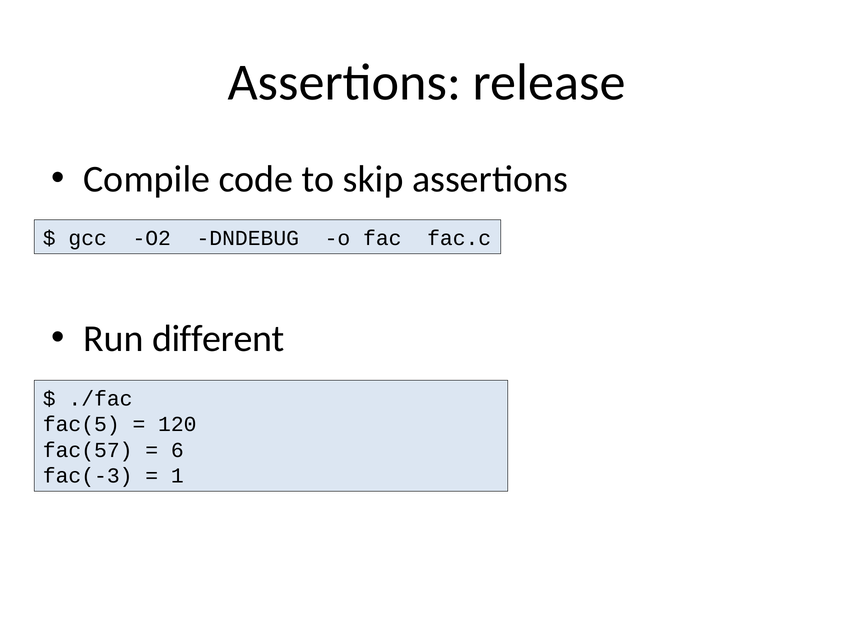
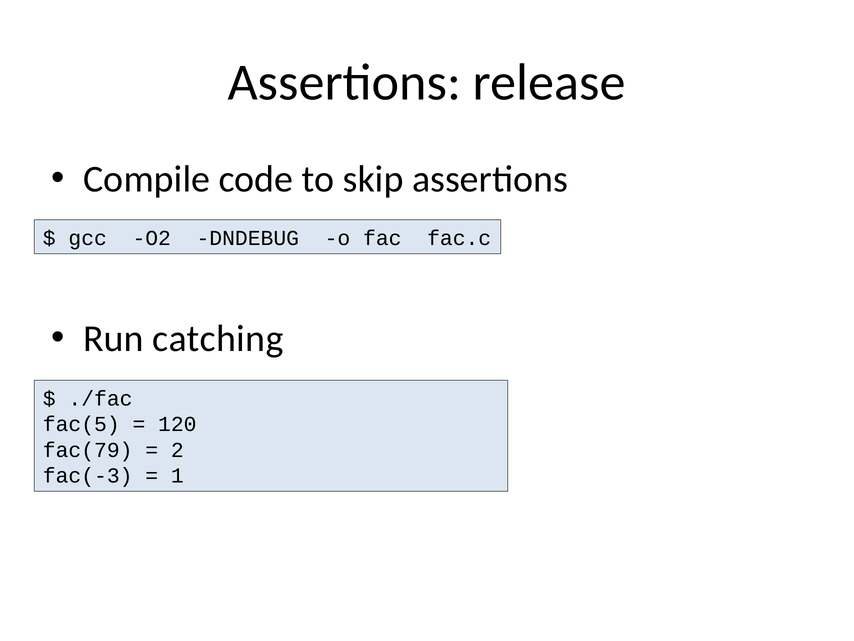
different: different -> catching
fac(57: fac(57 -> fac(79
6: 6 -> 2
